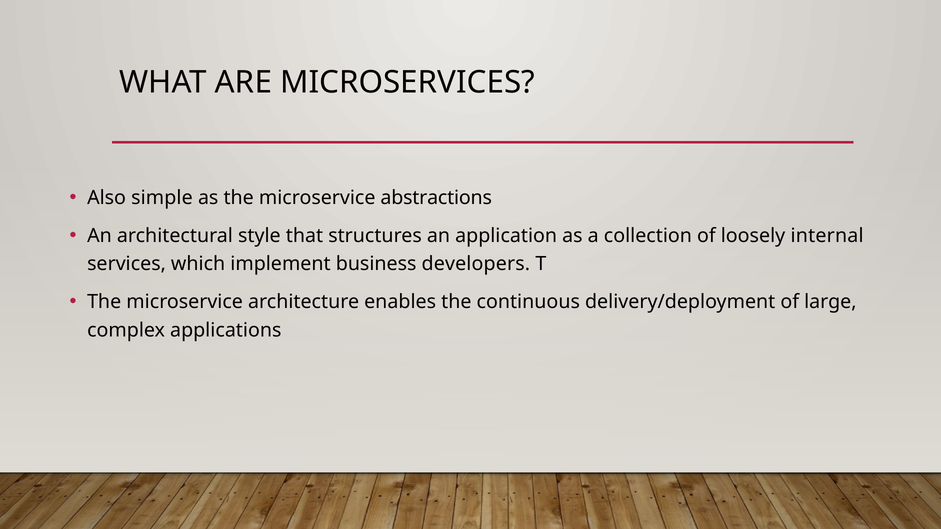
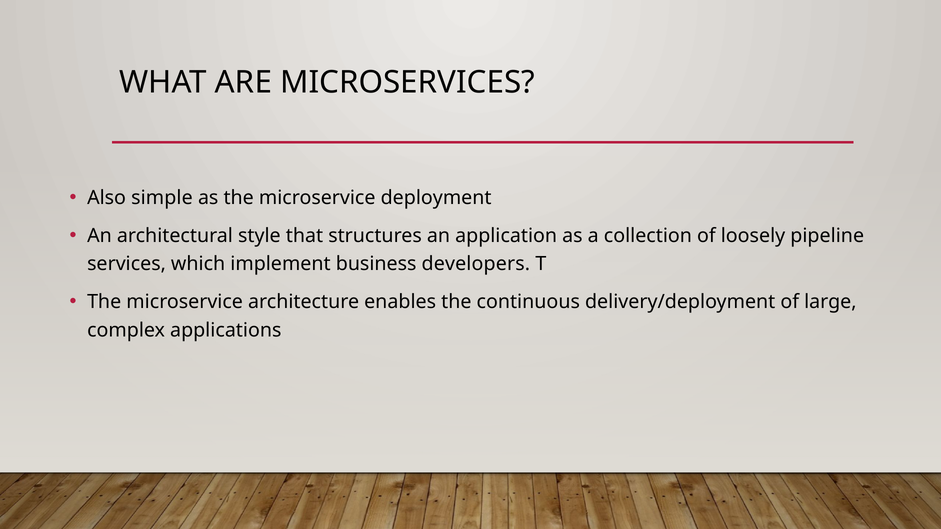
abstractions: abstractions -> deployment
internal: internal -> pipeline
